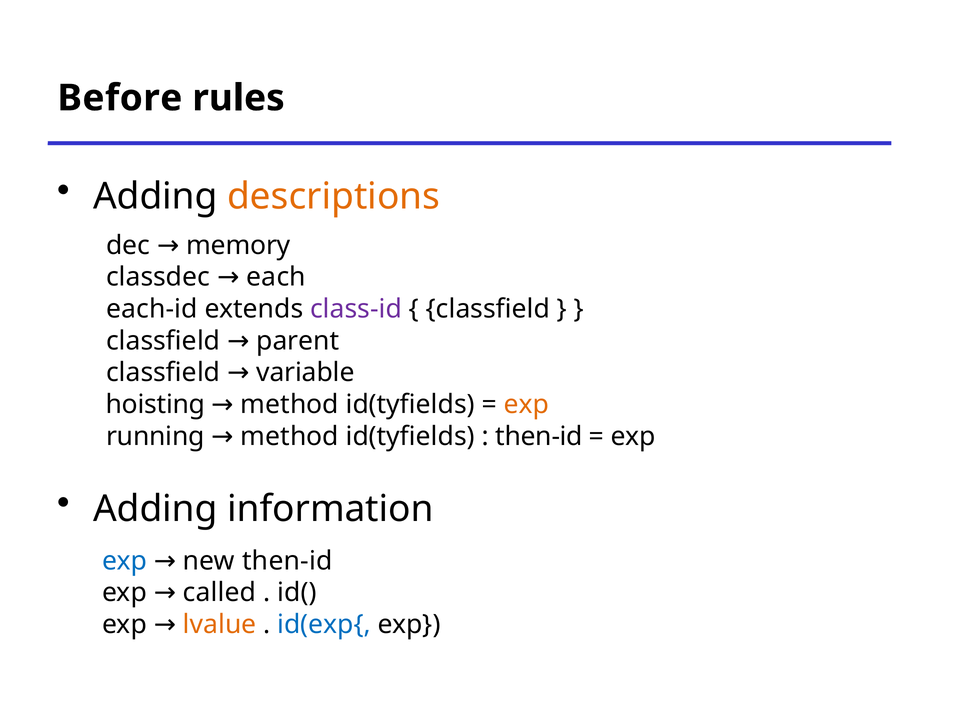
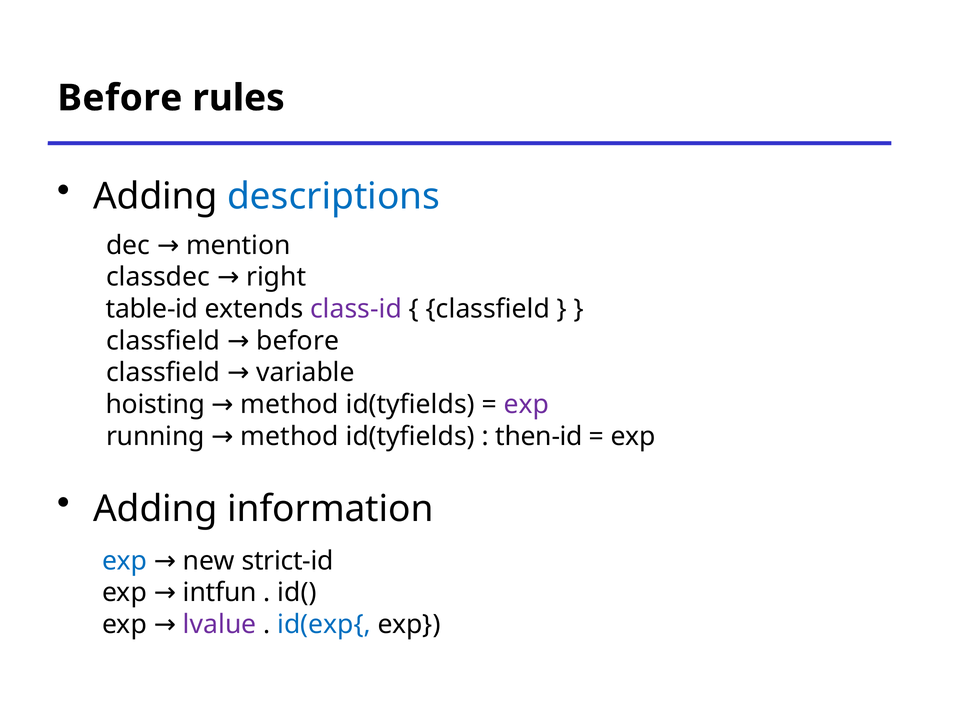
descriptions colour: orange -> blue
memory: memory -> mention
each: each -> right
each-id: each-id -> table-id
classfield parent: parent -> before
exp at (526, 405) colour: orange -> purple
new then-id: then-id -> strict-id
called: called -> intfun
lvalue colour: orange -> purple
